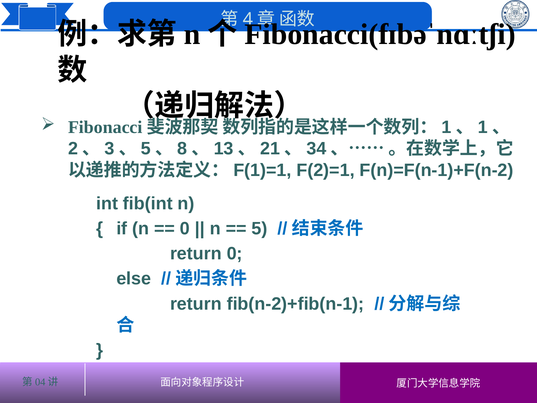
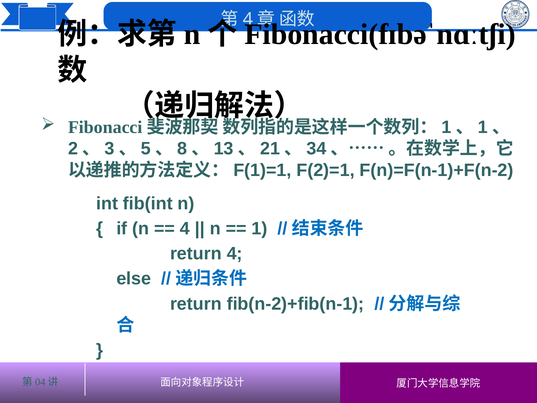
0 at (185, 228): 0 -> 4
5: 5 -> 1
return 0: 0 -> 4
